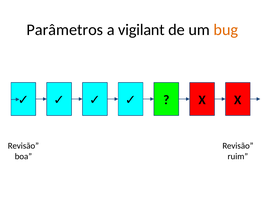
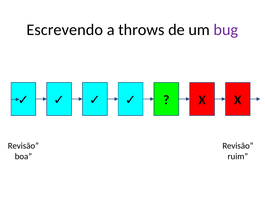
Parâmetros: Parâmetros -> Escrevendo
vigilant: vigilant -> throws
bug colour: orange -> purple
